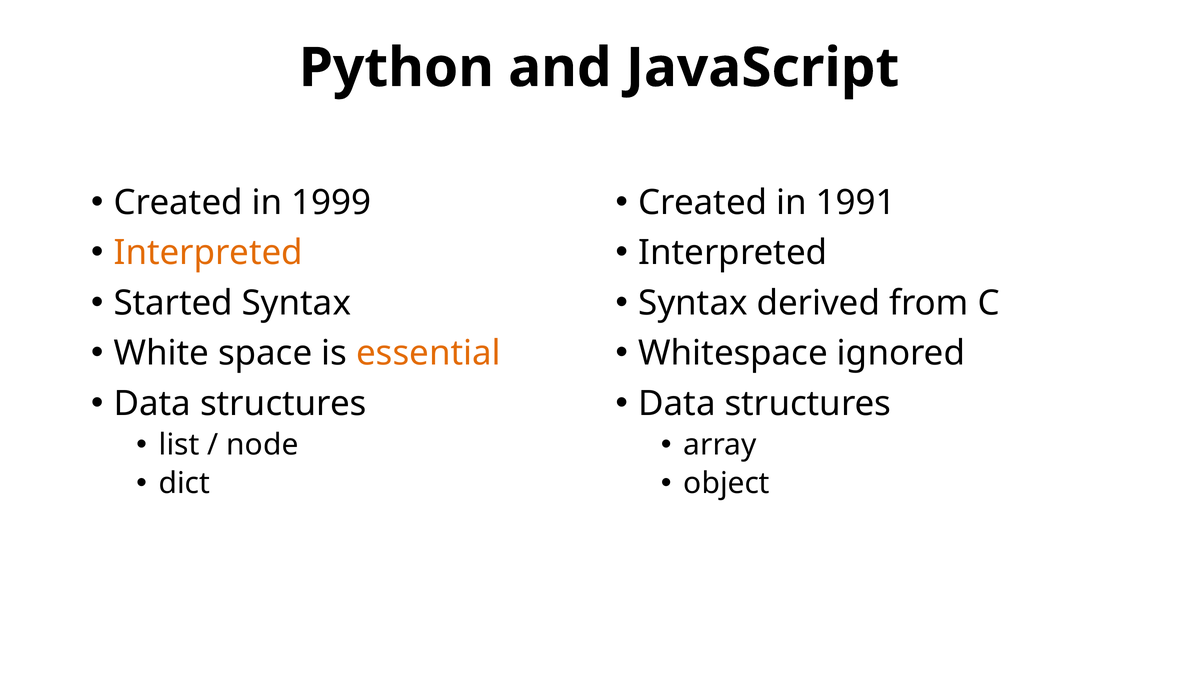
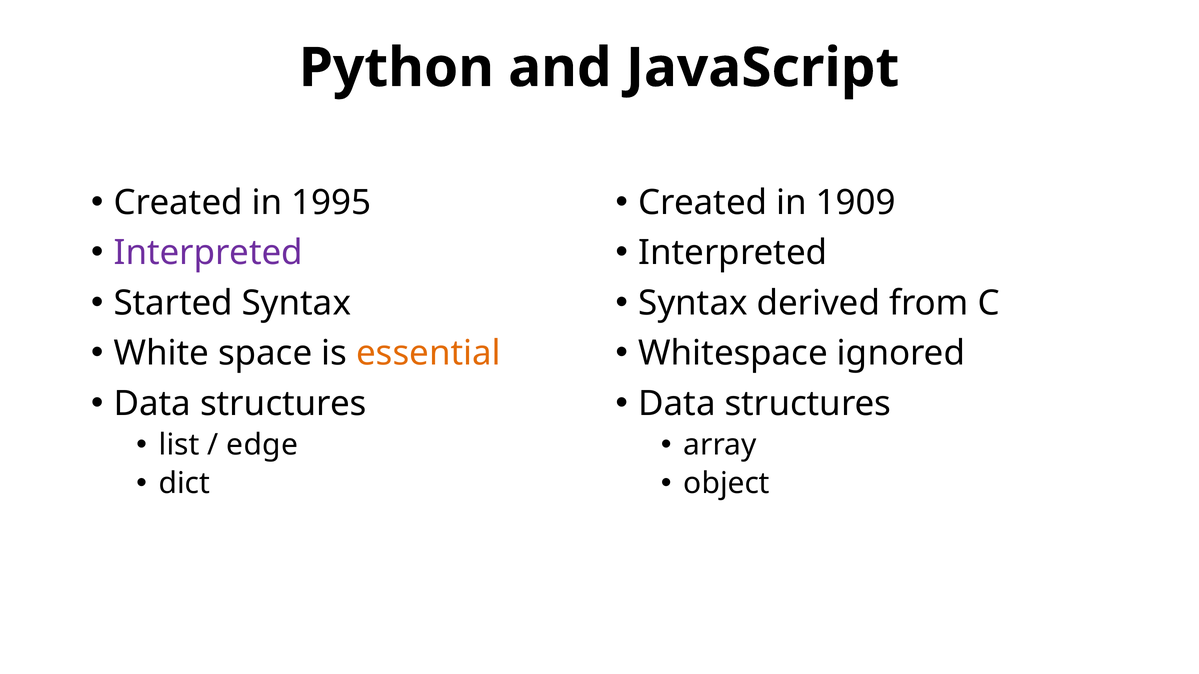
1999: 1999 -> 1995
1991: 1991 -> 1909
Interpreted at (208, 253) colour: orange -> purple
node: node -> edge
